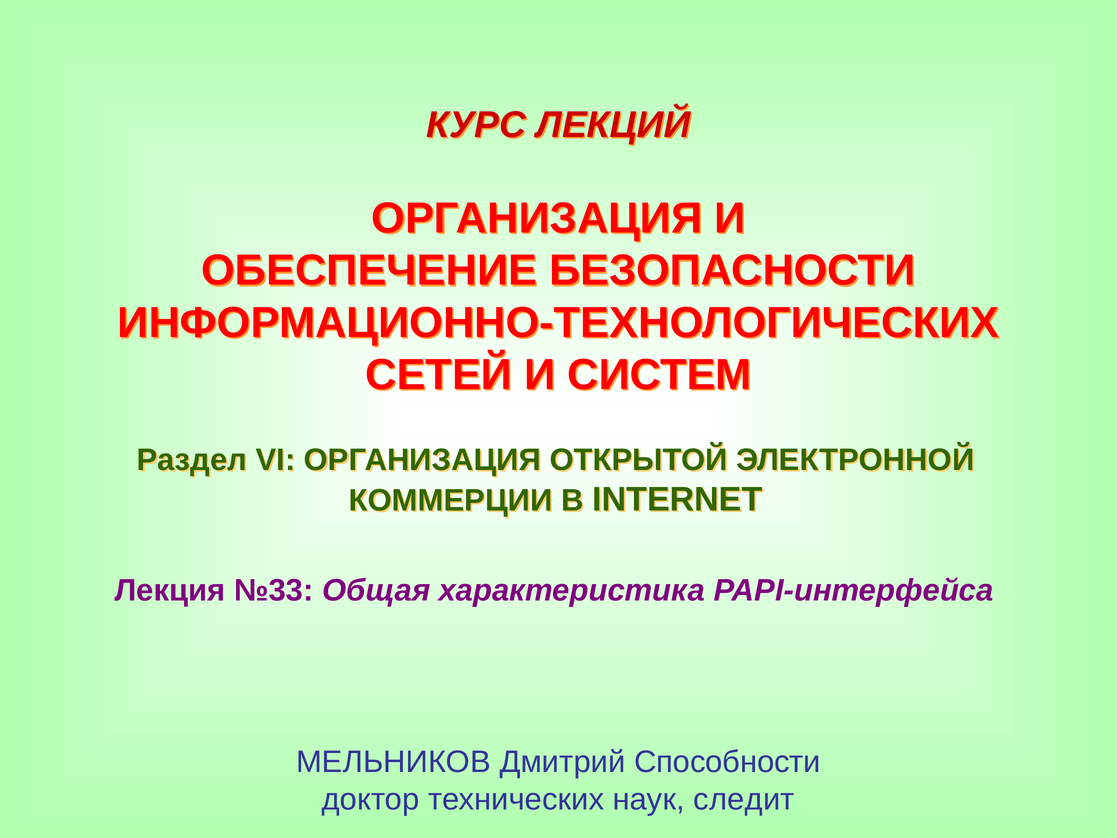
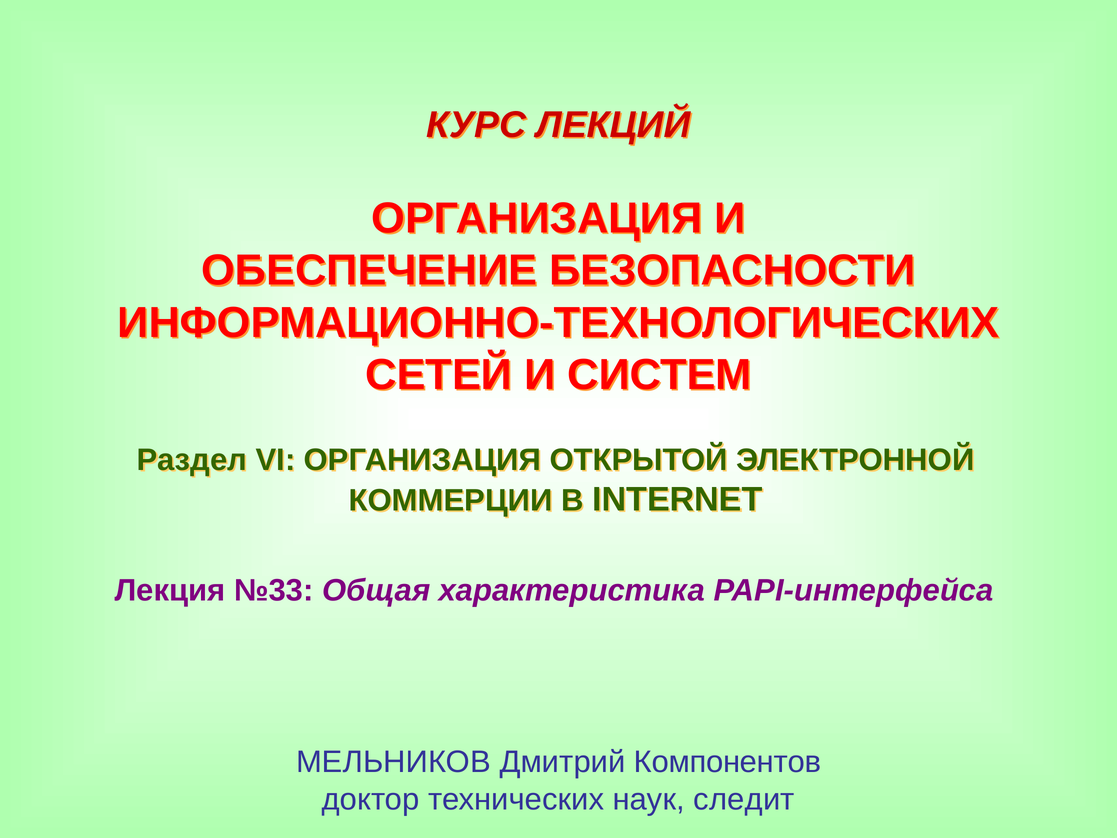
Способности: Способности -> Компонентов
